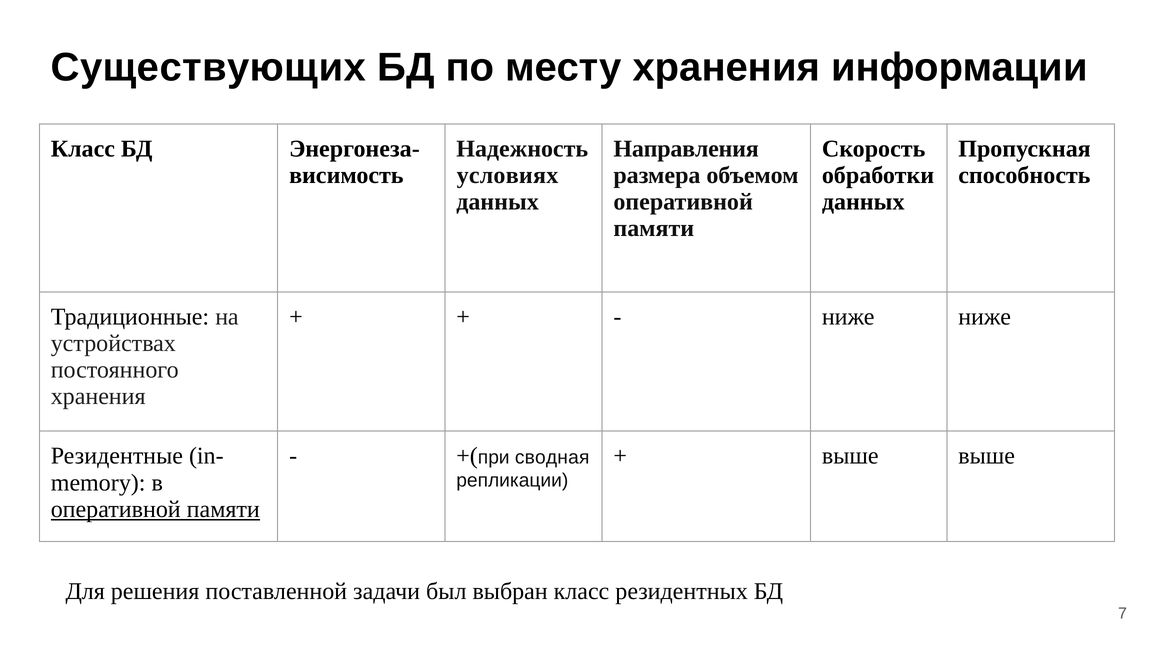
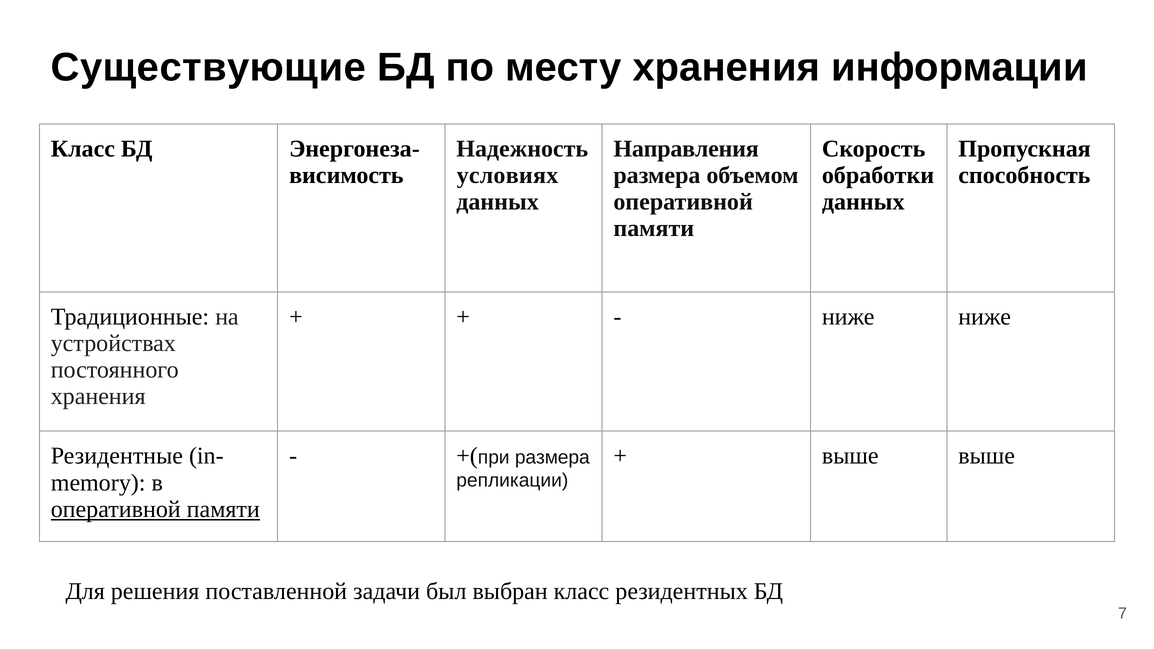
Существующих: Существующих -> Существующие
сводная at (552, 458): сводная -> размера
